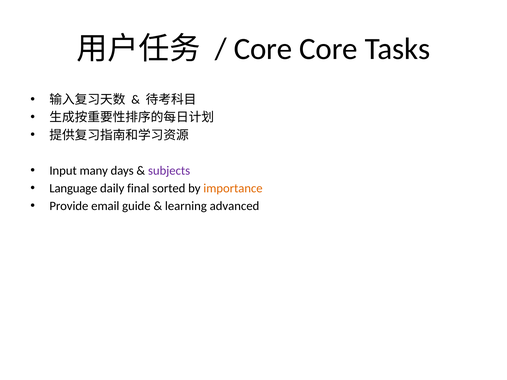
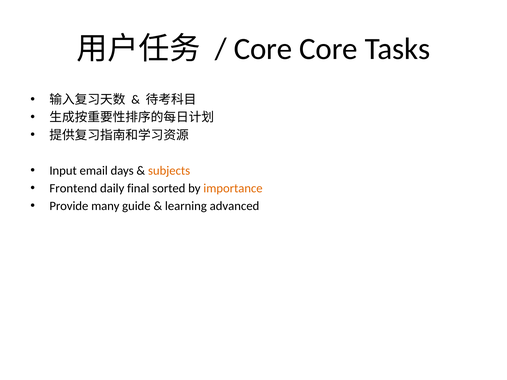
many: many -> email
subjects colour: purple -> orange
Language: Language -> Frontend
email: email -> many
